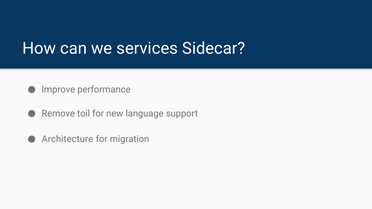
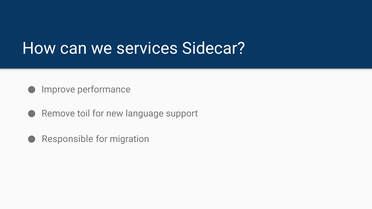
Architecture: Architecture -> Responsible
